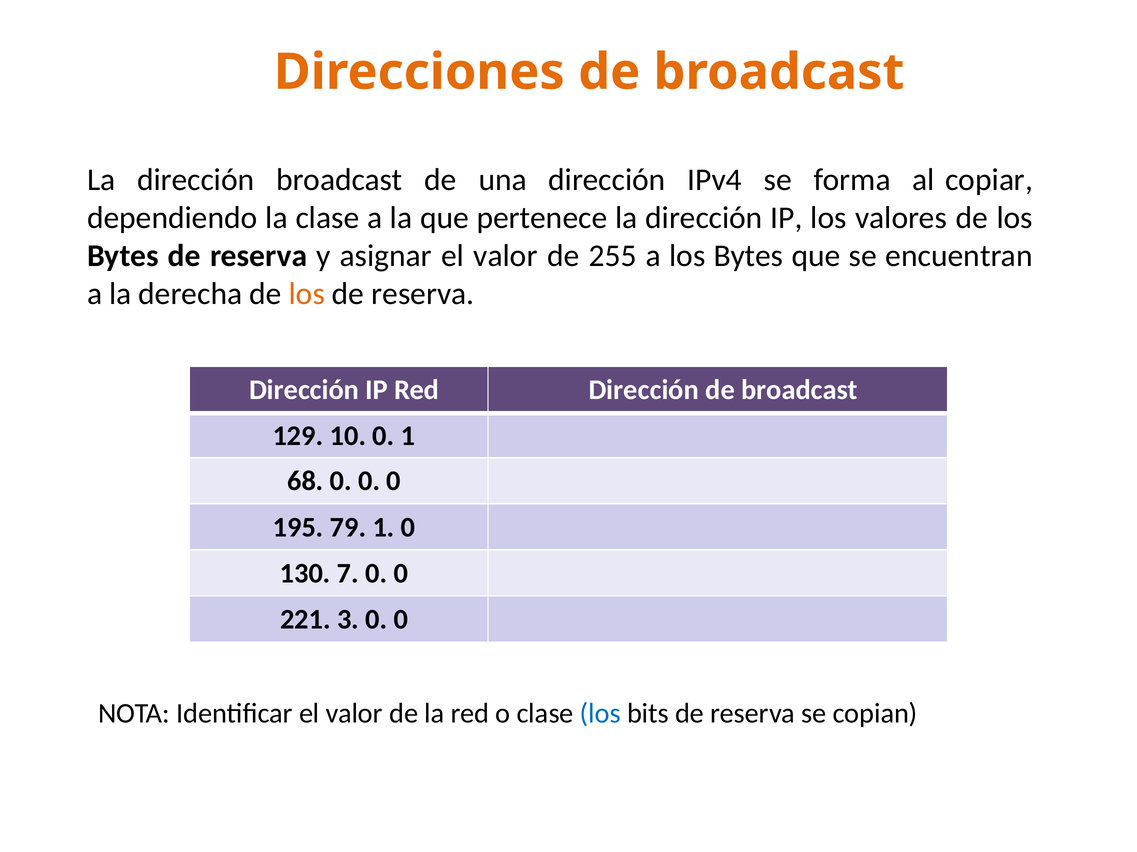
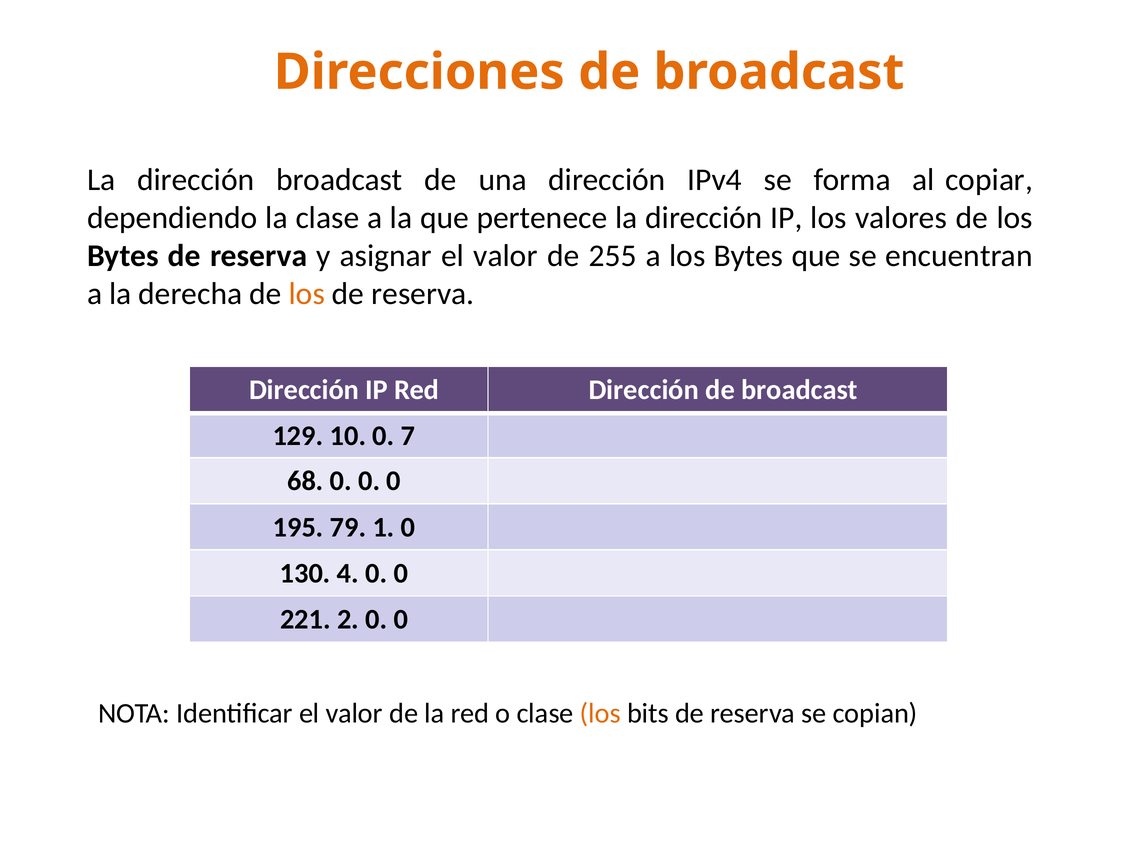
0 1: 1 -> 7
7: 7 -> 4
3: 3 -> 2
los at (600, 714) colour: blue -> orange
